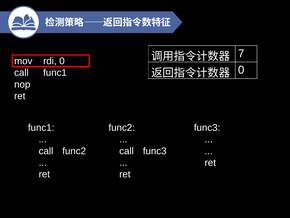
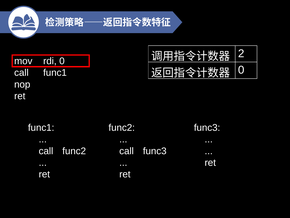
7: 7 -> 2
